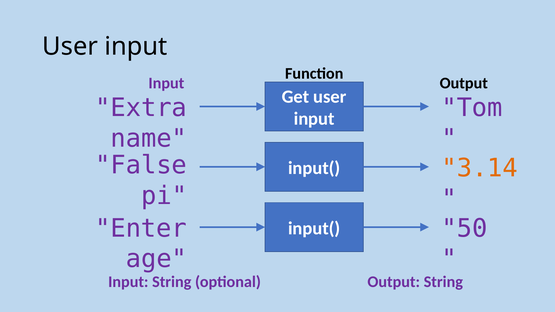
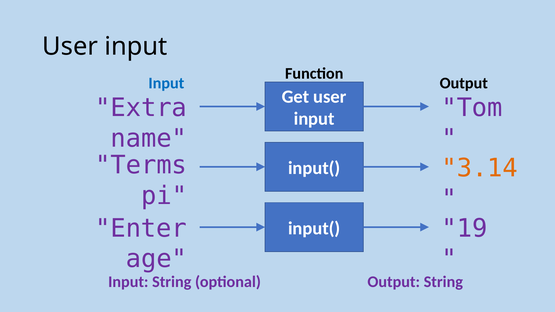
Input at (166, 83) colour: purple -> blue
False: False -> Terms
50: 50 -> 19
